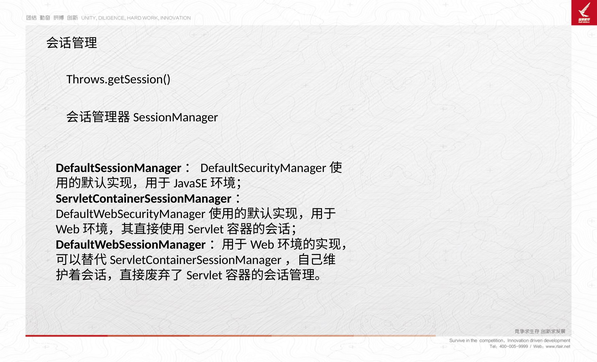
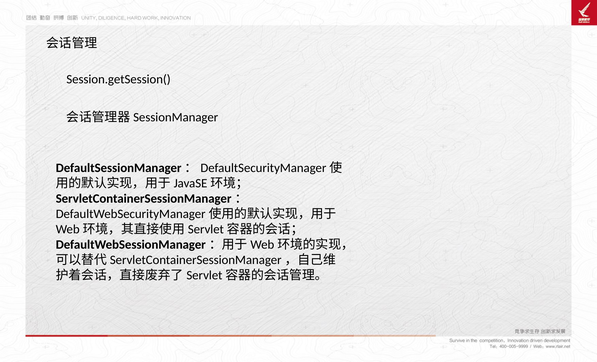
Throws.getSession(: Throws.getSession( -> Session.getSession(
